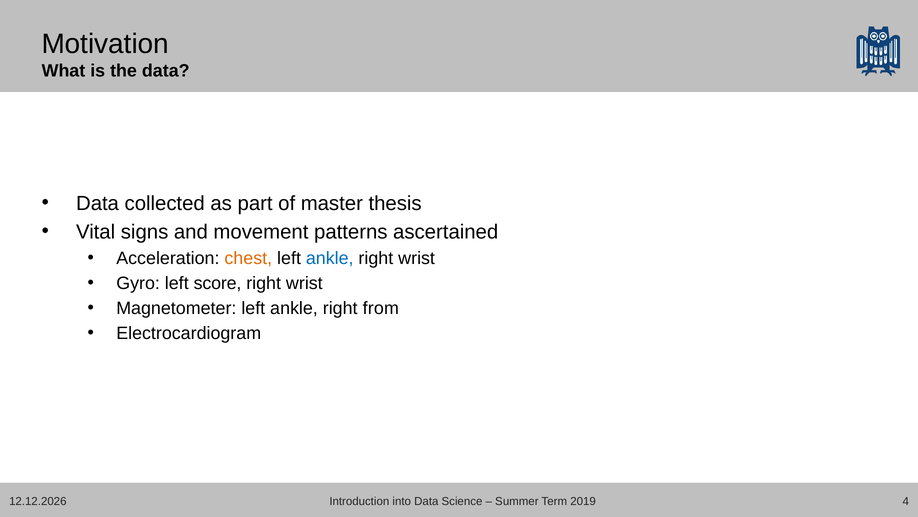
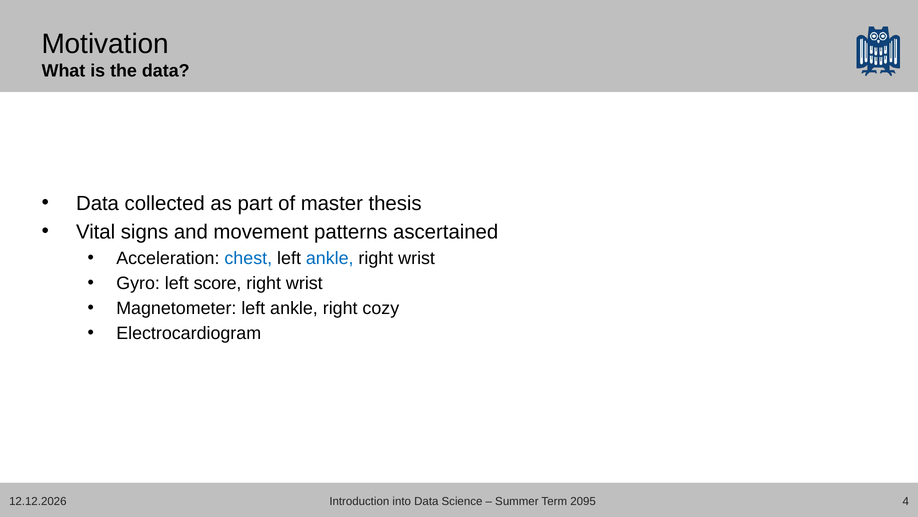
chest colour: orange -> blue
from: from -> cozy
2019: 2019 -> 2095
